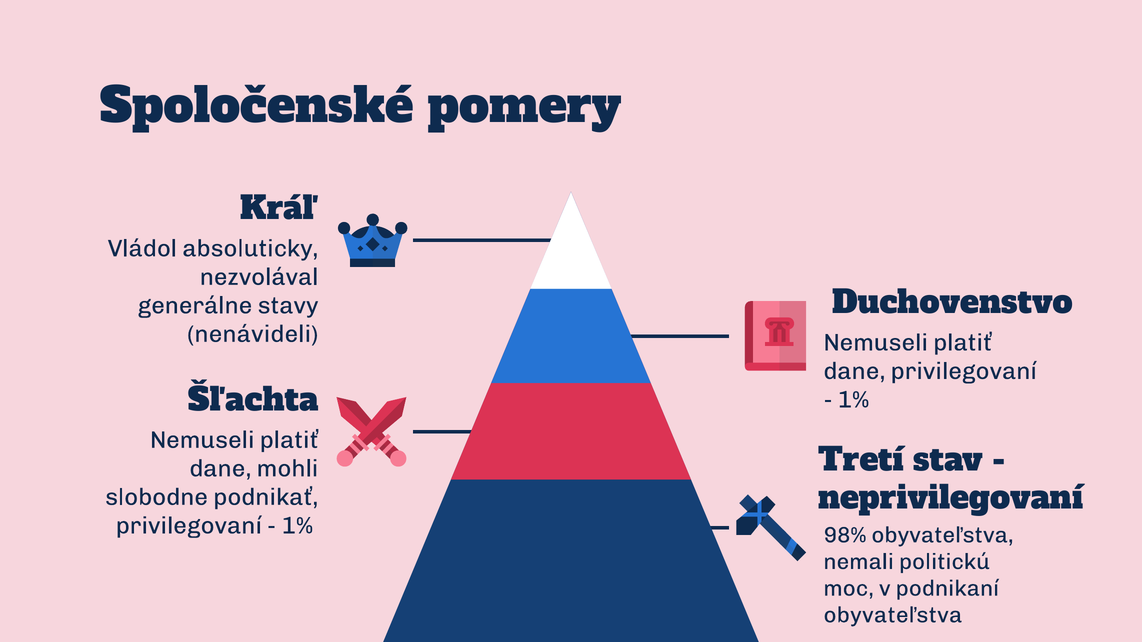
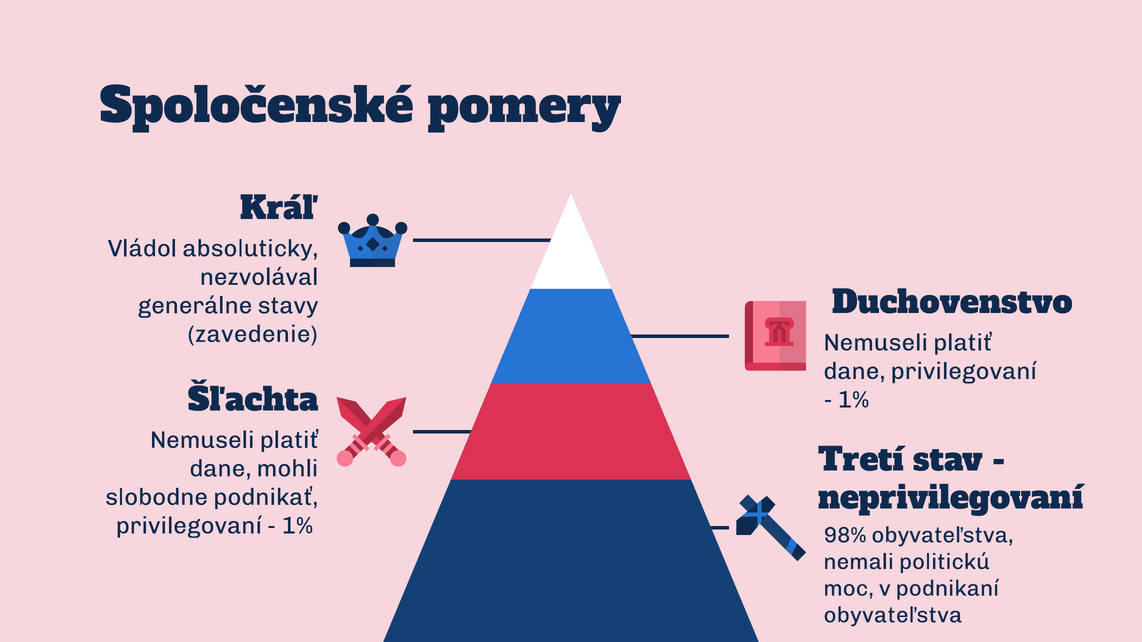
nenávideli: nenávideli -> zavedenie
